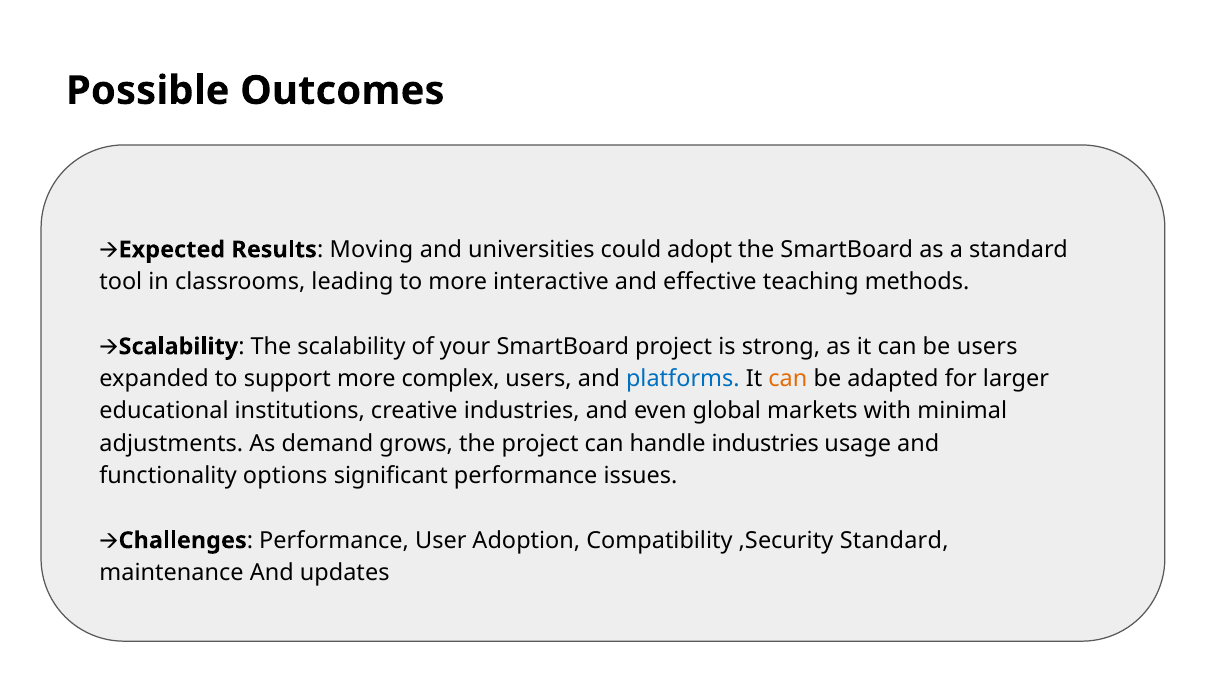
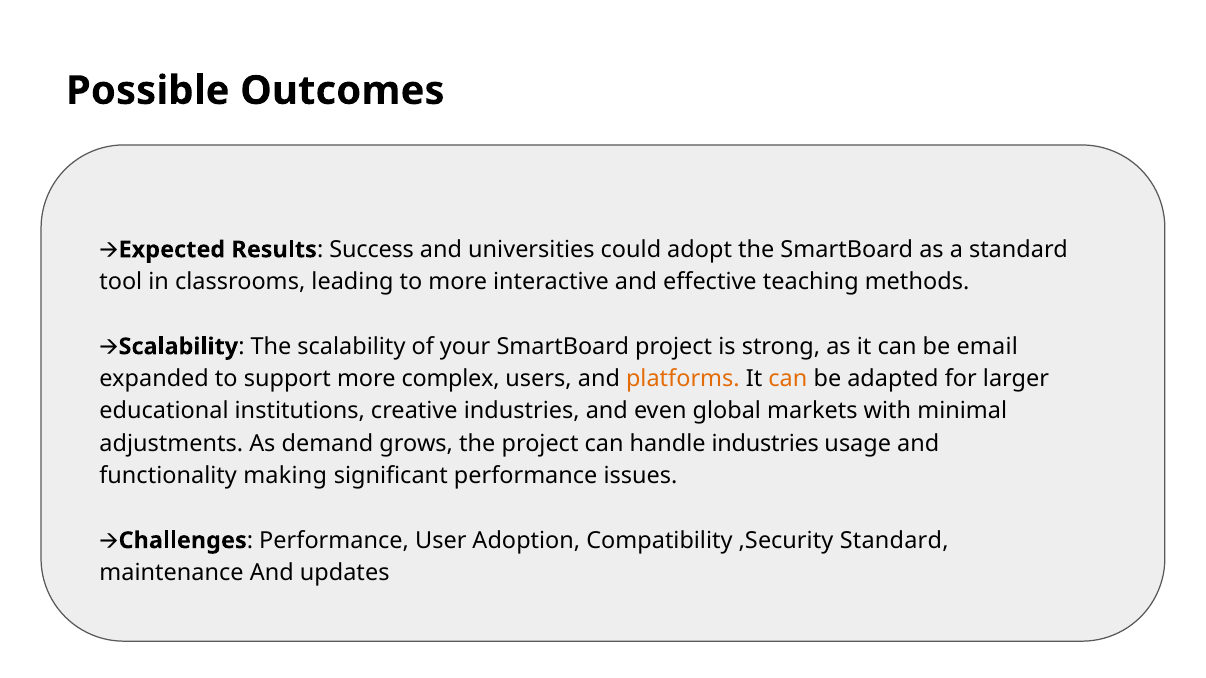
Moving: Moving -> Success
be users: users -> email
platforms colour: blue -> orange
options: options -> making
